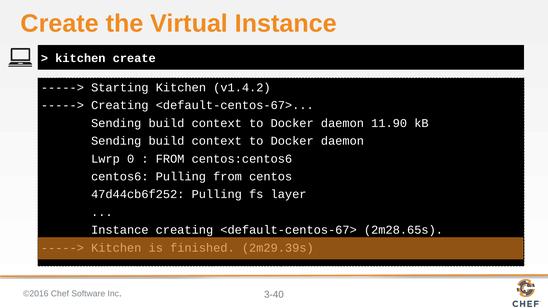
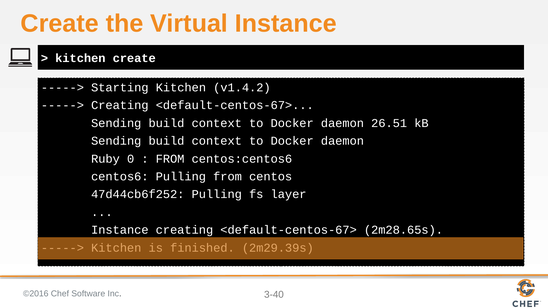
11.90: 11.90 -> 26.51
Lwrp: Lwrp -> Ruby
